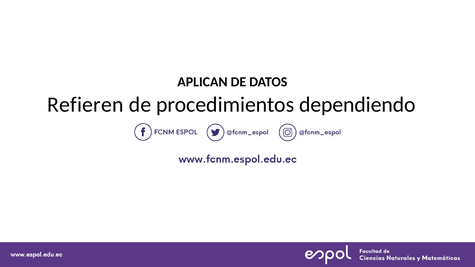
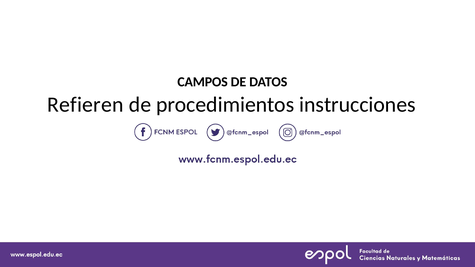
APLICAN: APLICAN -> CAMPOS
dependiendo: dependiendo -> instrucciones
